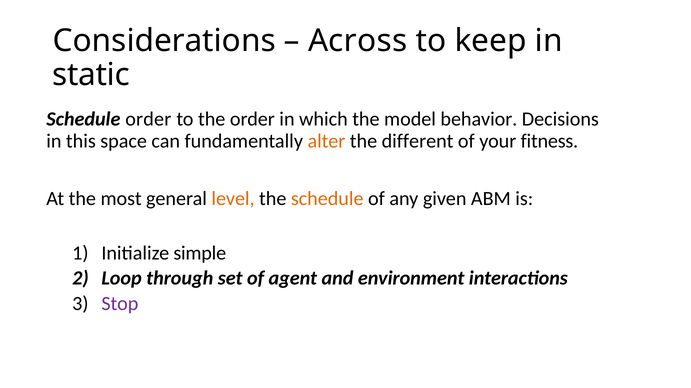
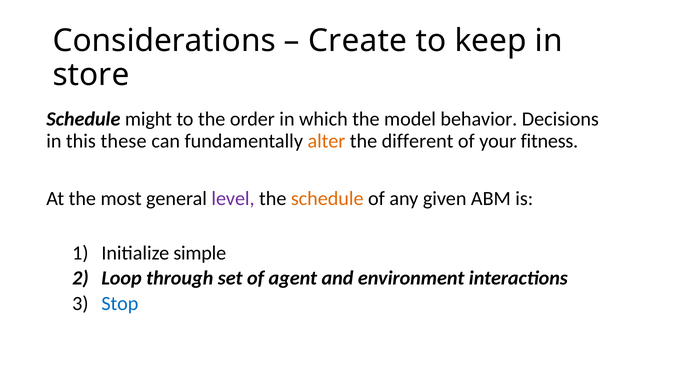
Across: Across -> Create
static: static -> store
Schedule order: order -> might
space: space -> these
level colour: orange -> purple
Stop colour: purple -> blue
